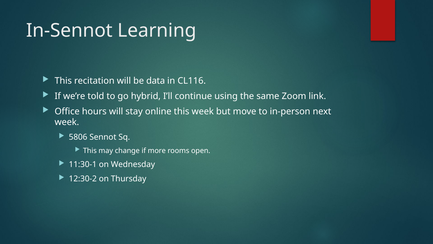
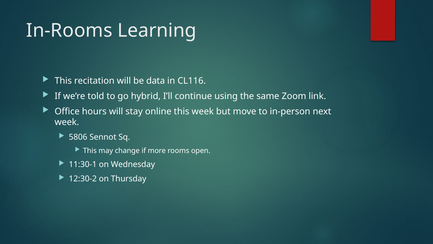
In-Sennot: In-Sennot -> In-Rooms
